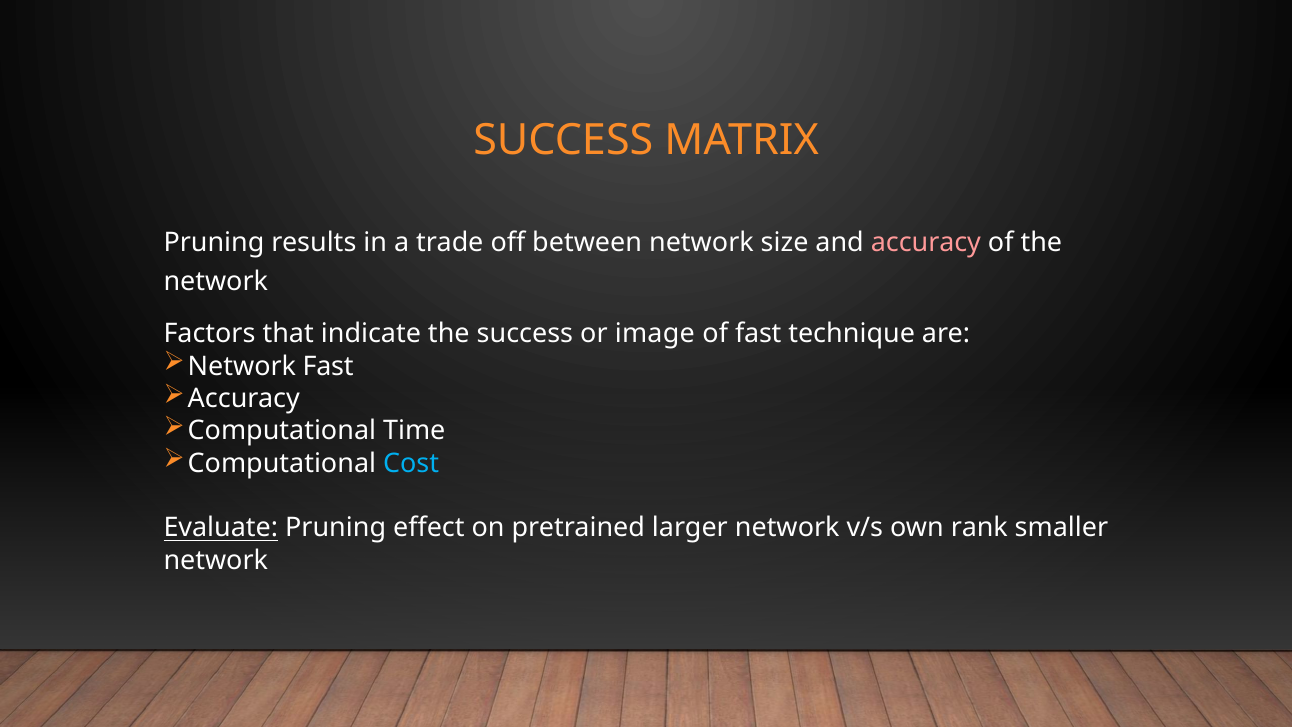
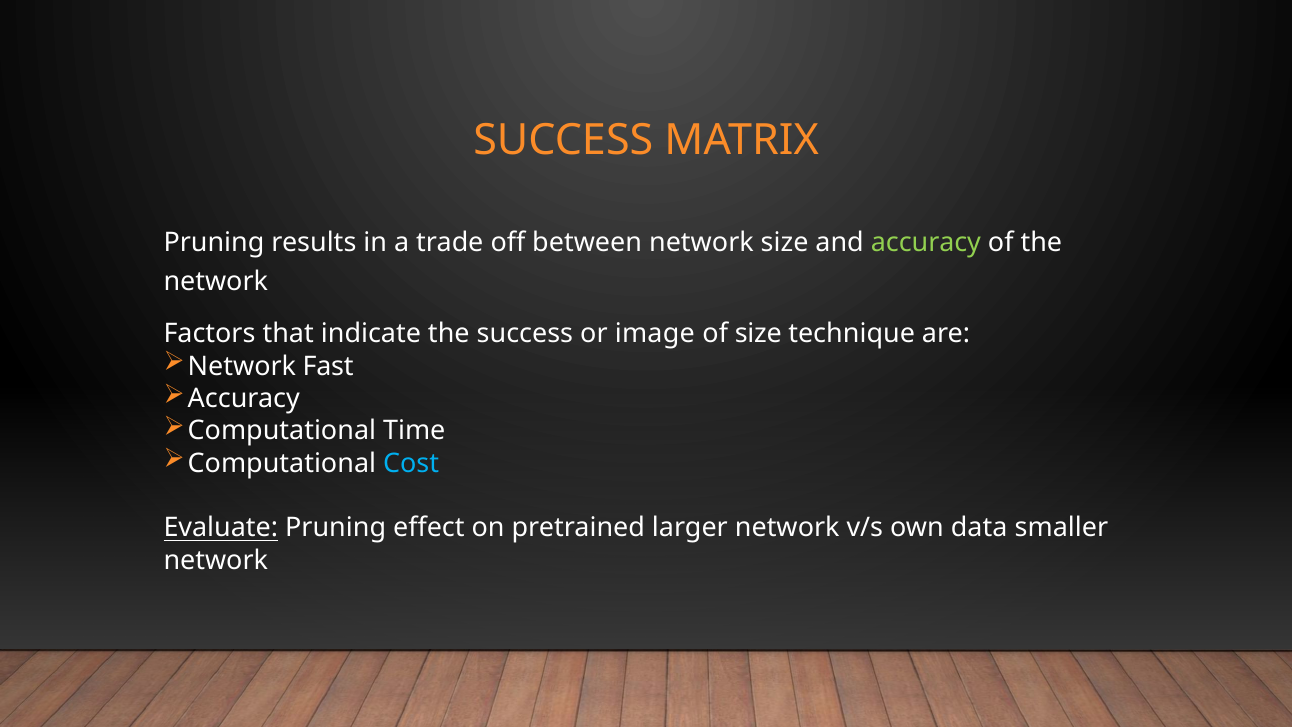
accuracy at (926, 243) colour: pink -> light green
of fast: fast -> size
rank: rank -> data
